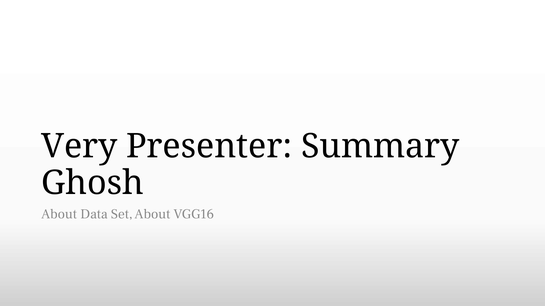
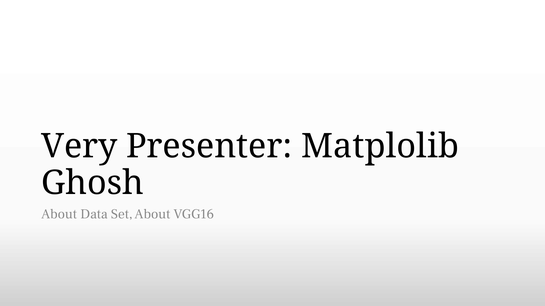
Summary: Summary -> Matplolib
